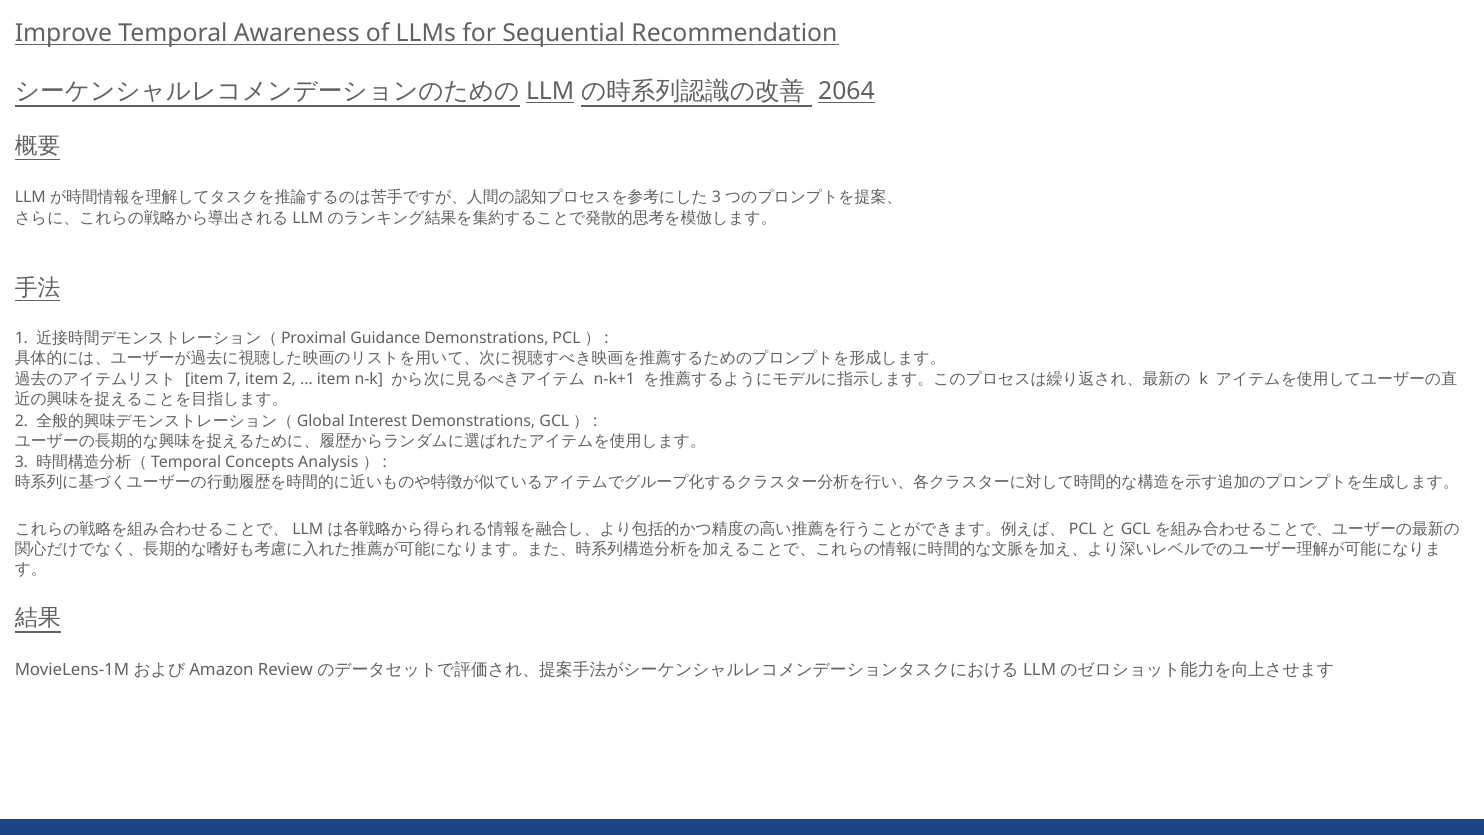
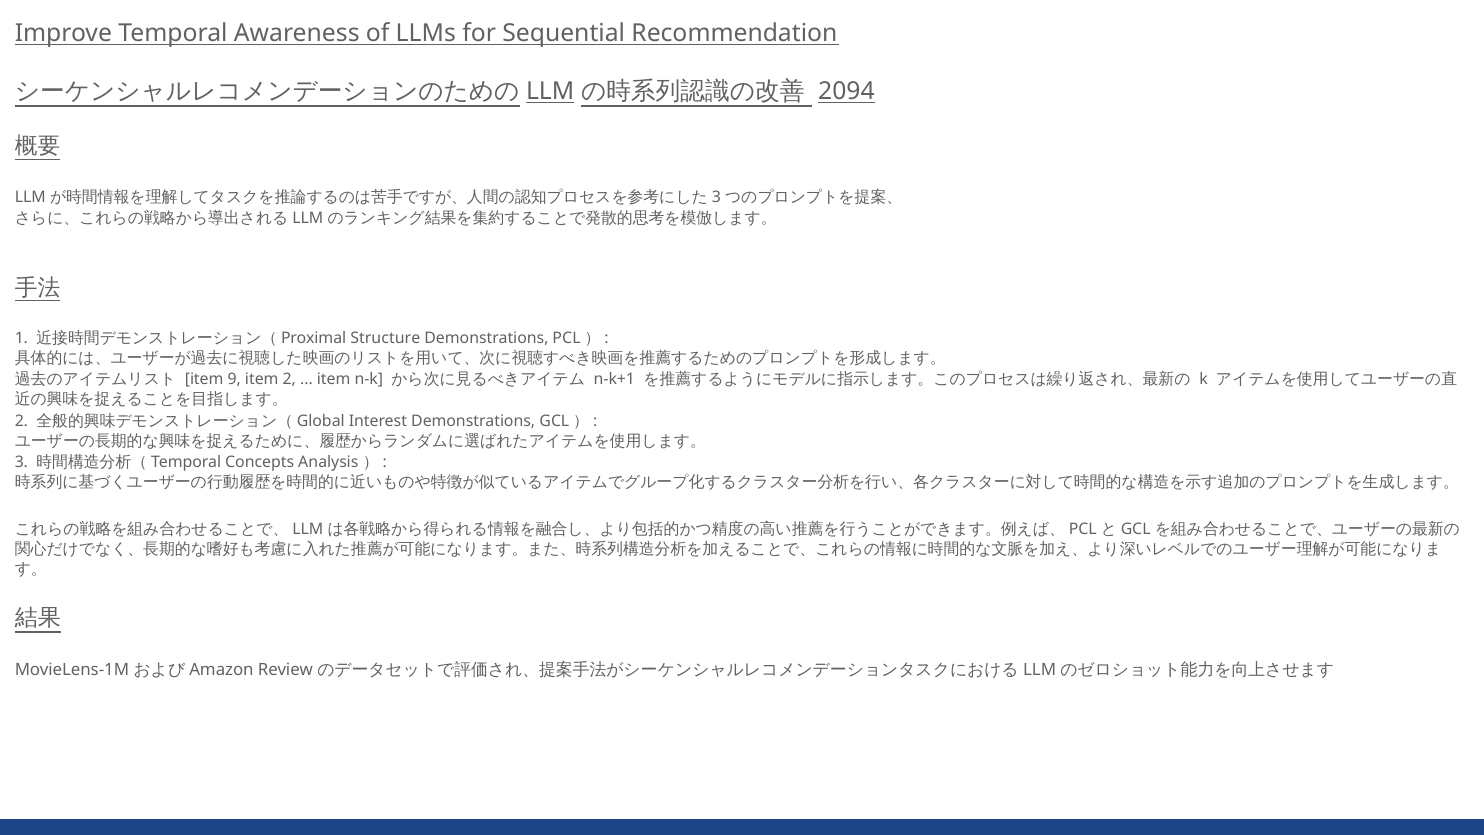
2064: 2064 -> 2094
Guidance: Guidance -> Structure
7: 7 -> 9
